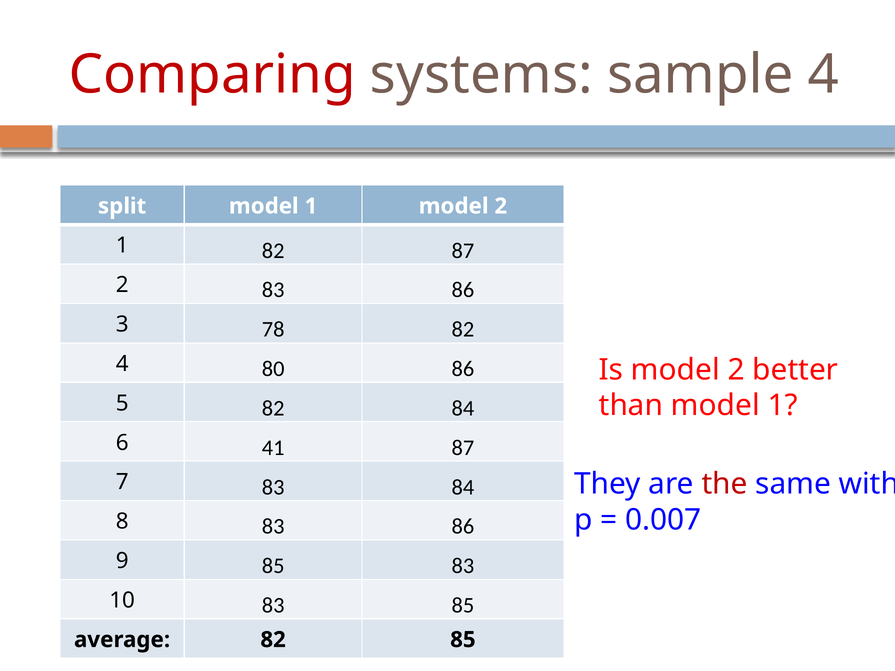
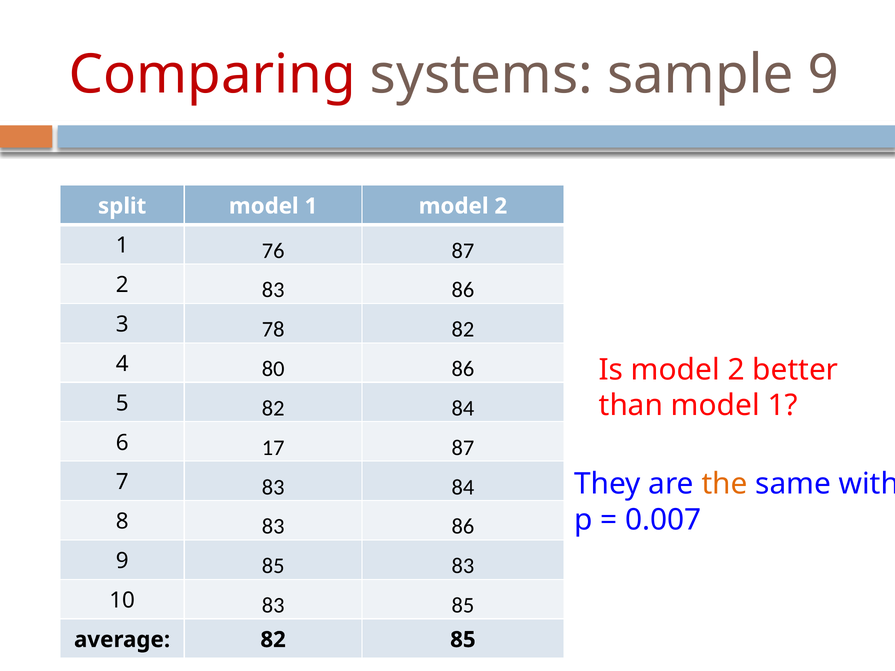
sample 4: 4 -> 9
1 82: 82 -> 76
41: 41 -> 17
the colour: red -> orange
